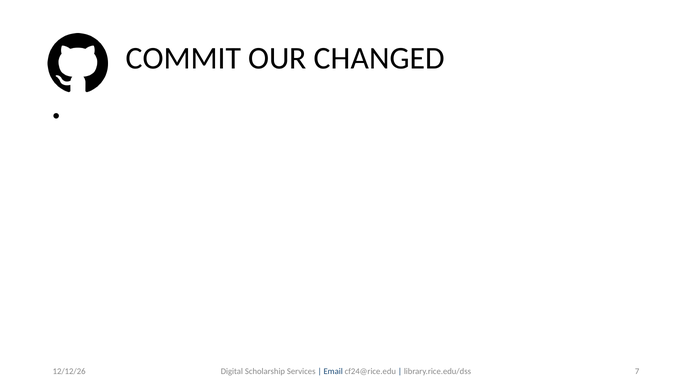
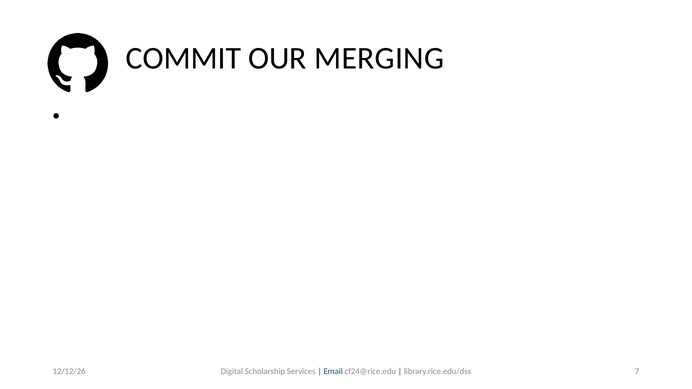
CHANGED: CHANGED -> MERGING
